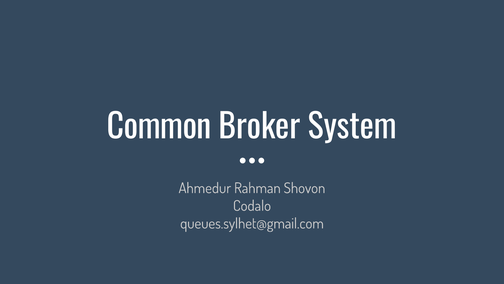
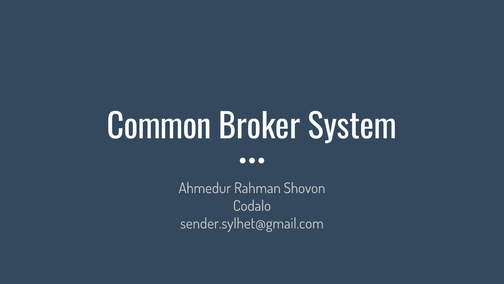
queues.sylhet@gmail.com: queues.sylhet@gmail.com -> sender.sylhet@gmail.com
